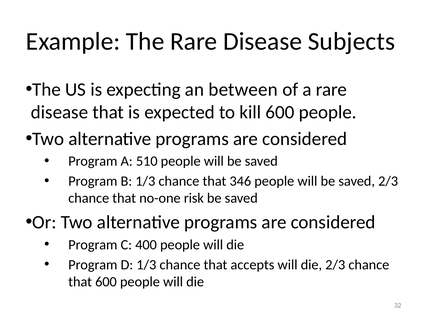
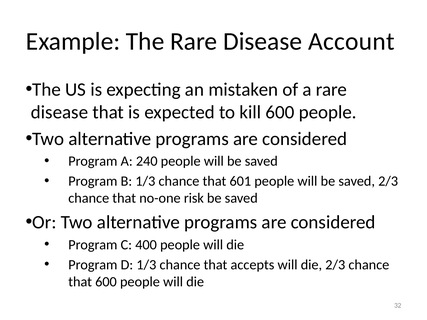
Subjects: Subjects -> Account
between: between -> mistaken
510: 510 -> 240
346: 346 -> 601
